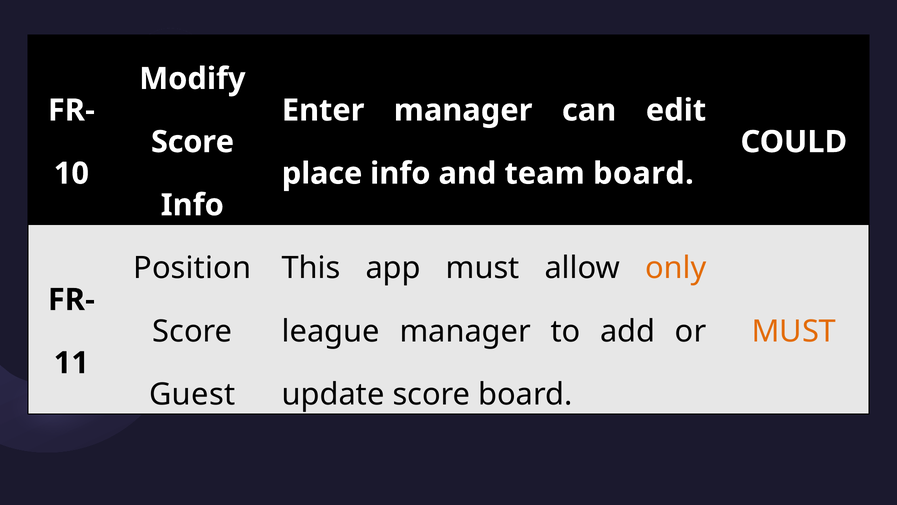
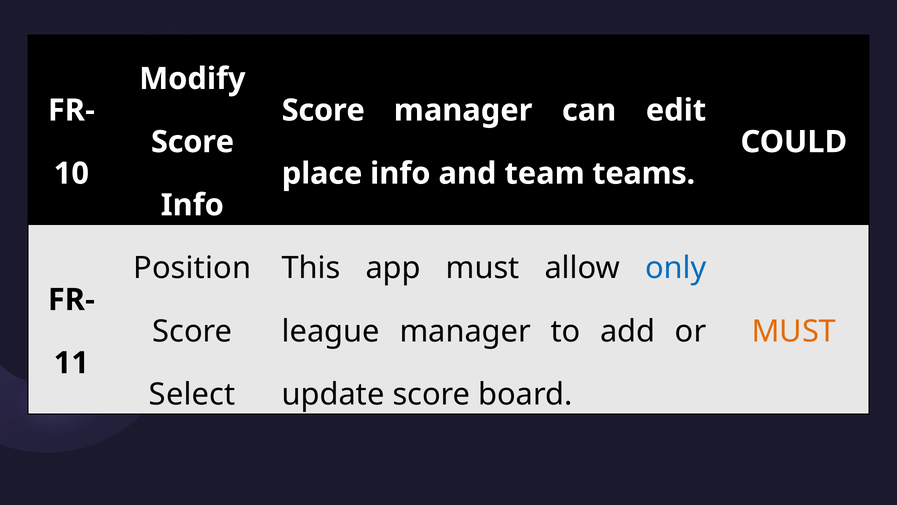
Enter at (323, 110): Enter -> Score
team board: board -> teams
only colour: orange -> blue
Guest: Guest -> Select
